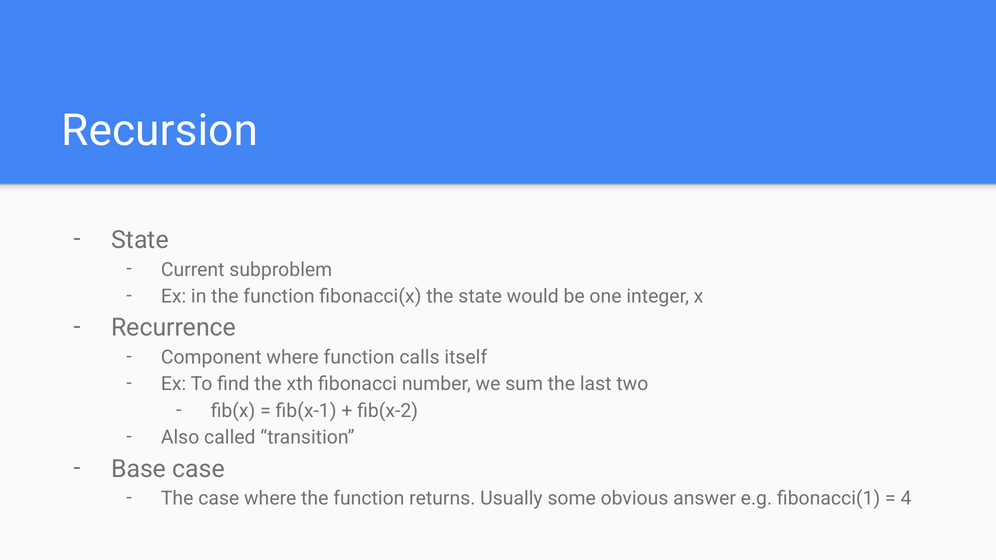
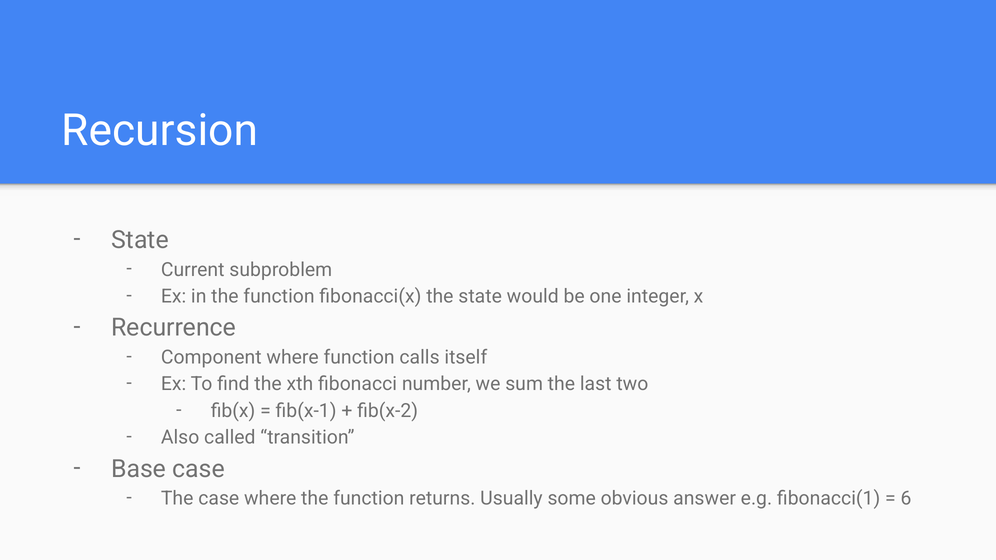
4: 4 -> 6
